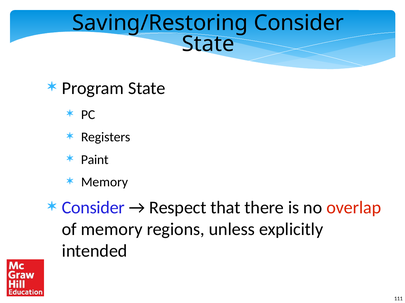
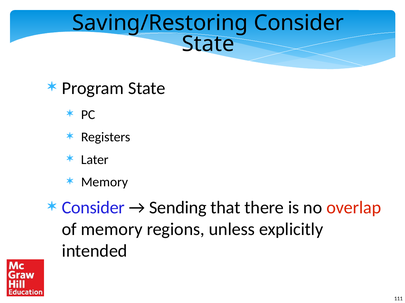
Paint: Paint -> Later
Respect: Respect -> Sending
